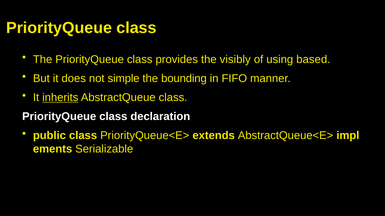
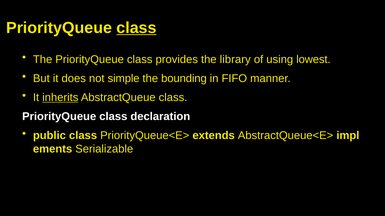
class at (136, 28) underline: none -> present
visibly: visibly -> library
based: based -> lowest
